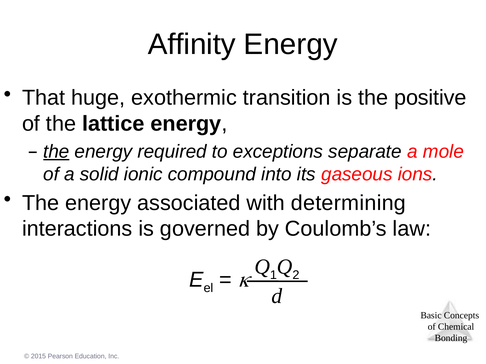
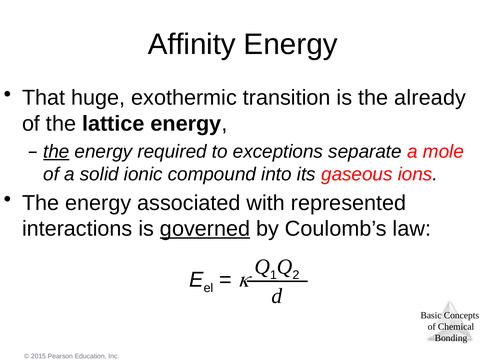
positive: positive -> already
determining: determining -> represented
governed underline: none -> present
